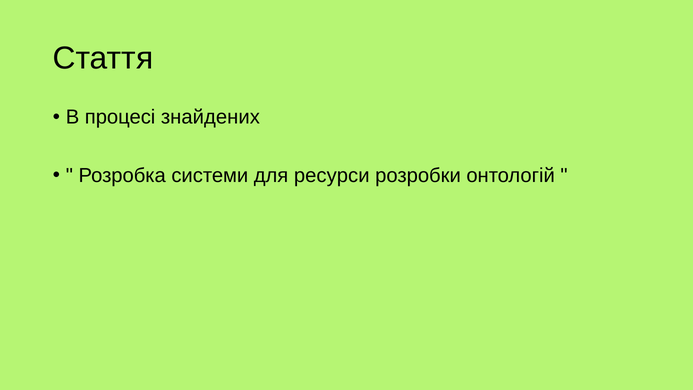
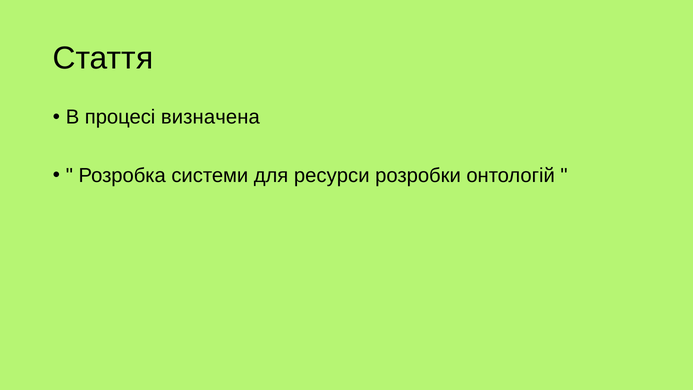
знайдених: знайдених -> визначена
